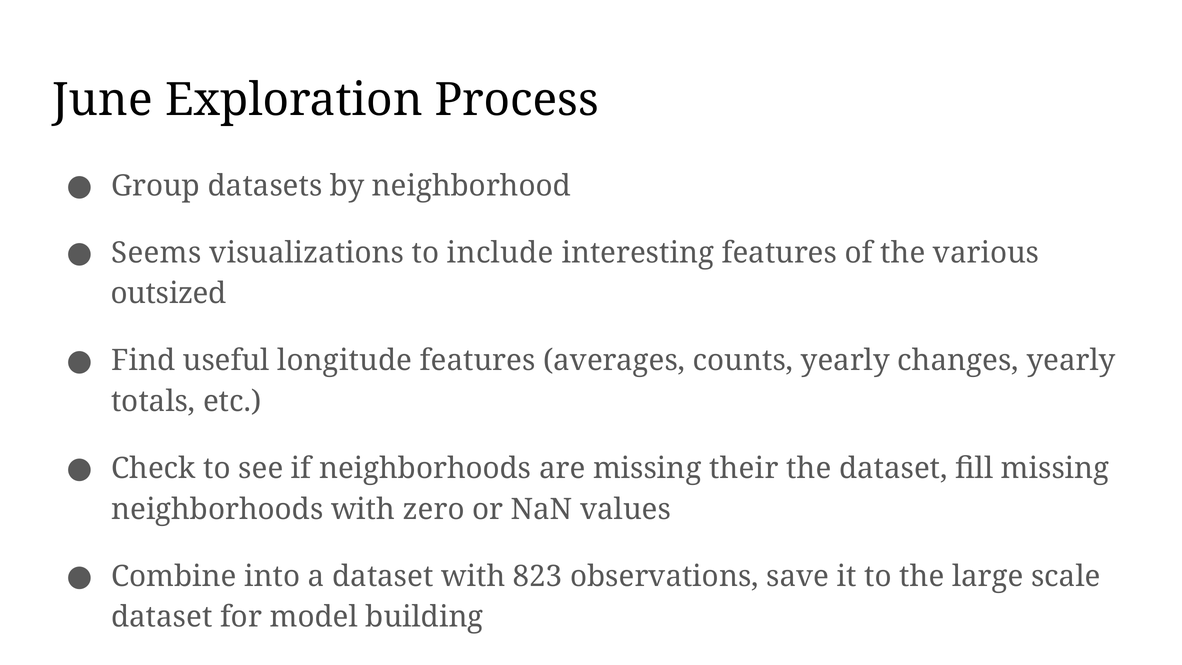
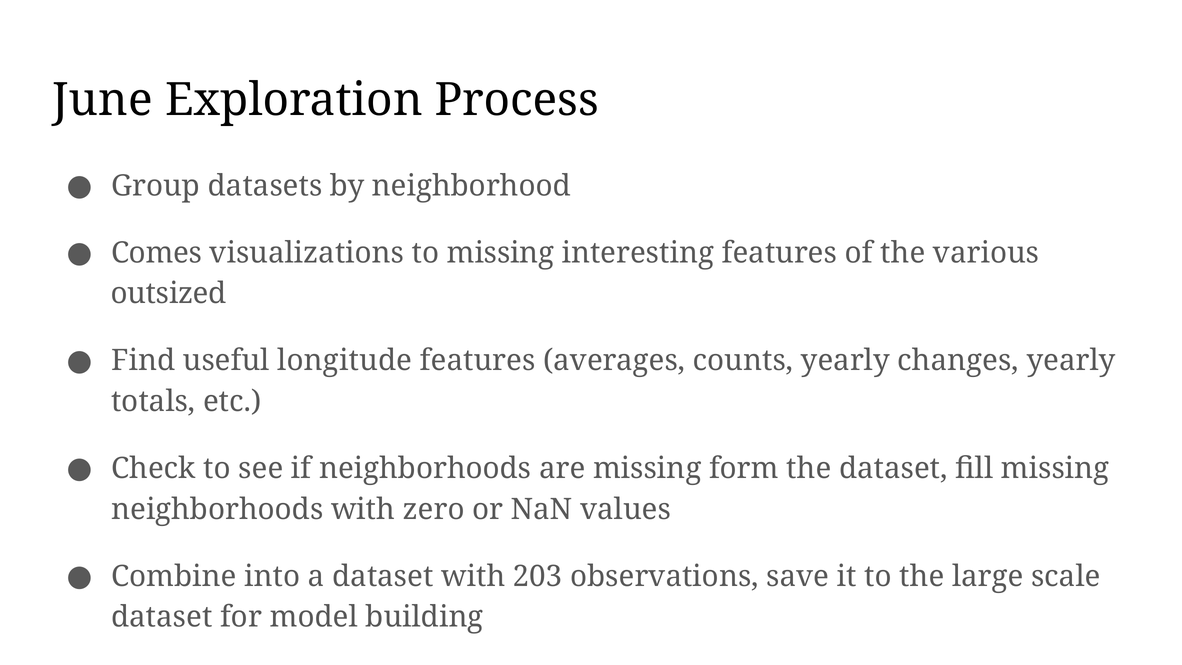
Seems: Seems -> Comes
to include: include -> missing
their: their -> form
823: 823 -> 203
